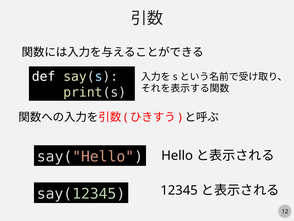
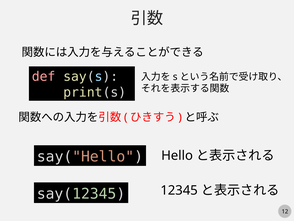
def colour: white -> pink
